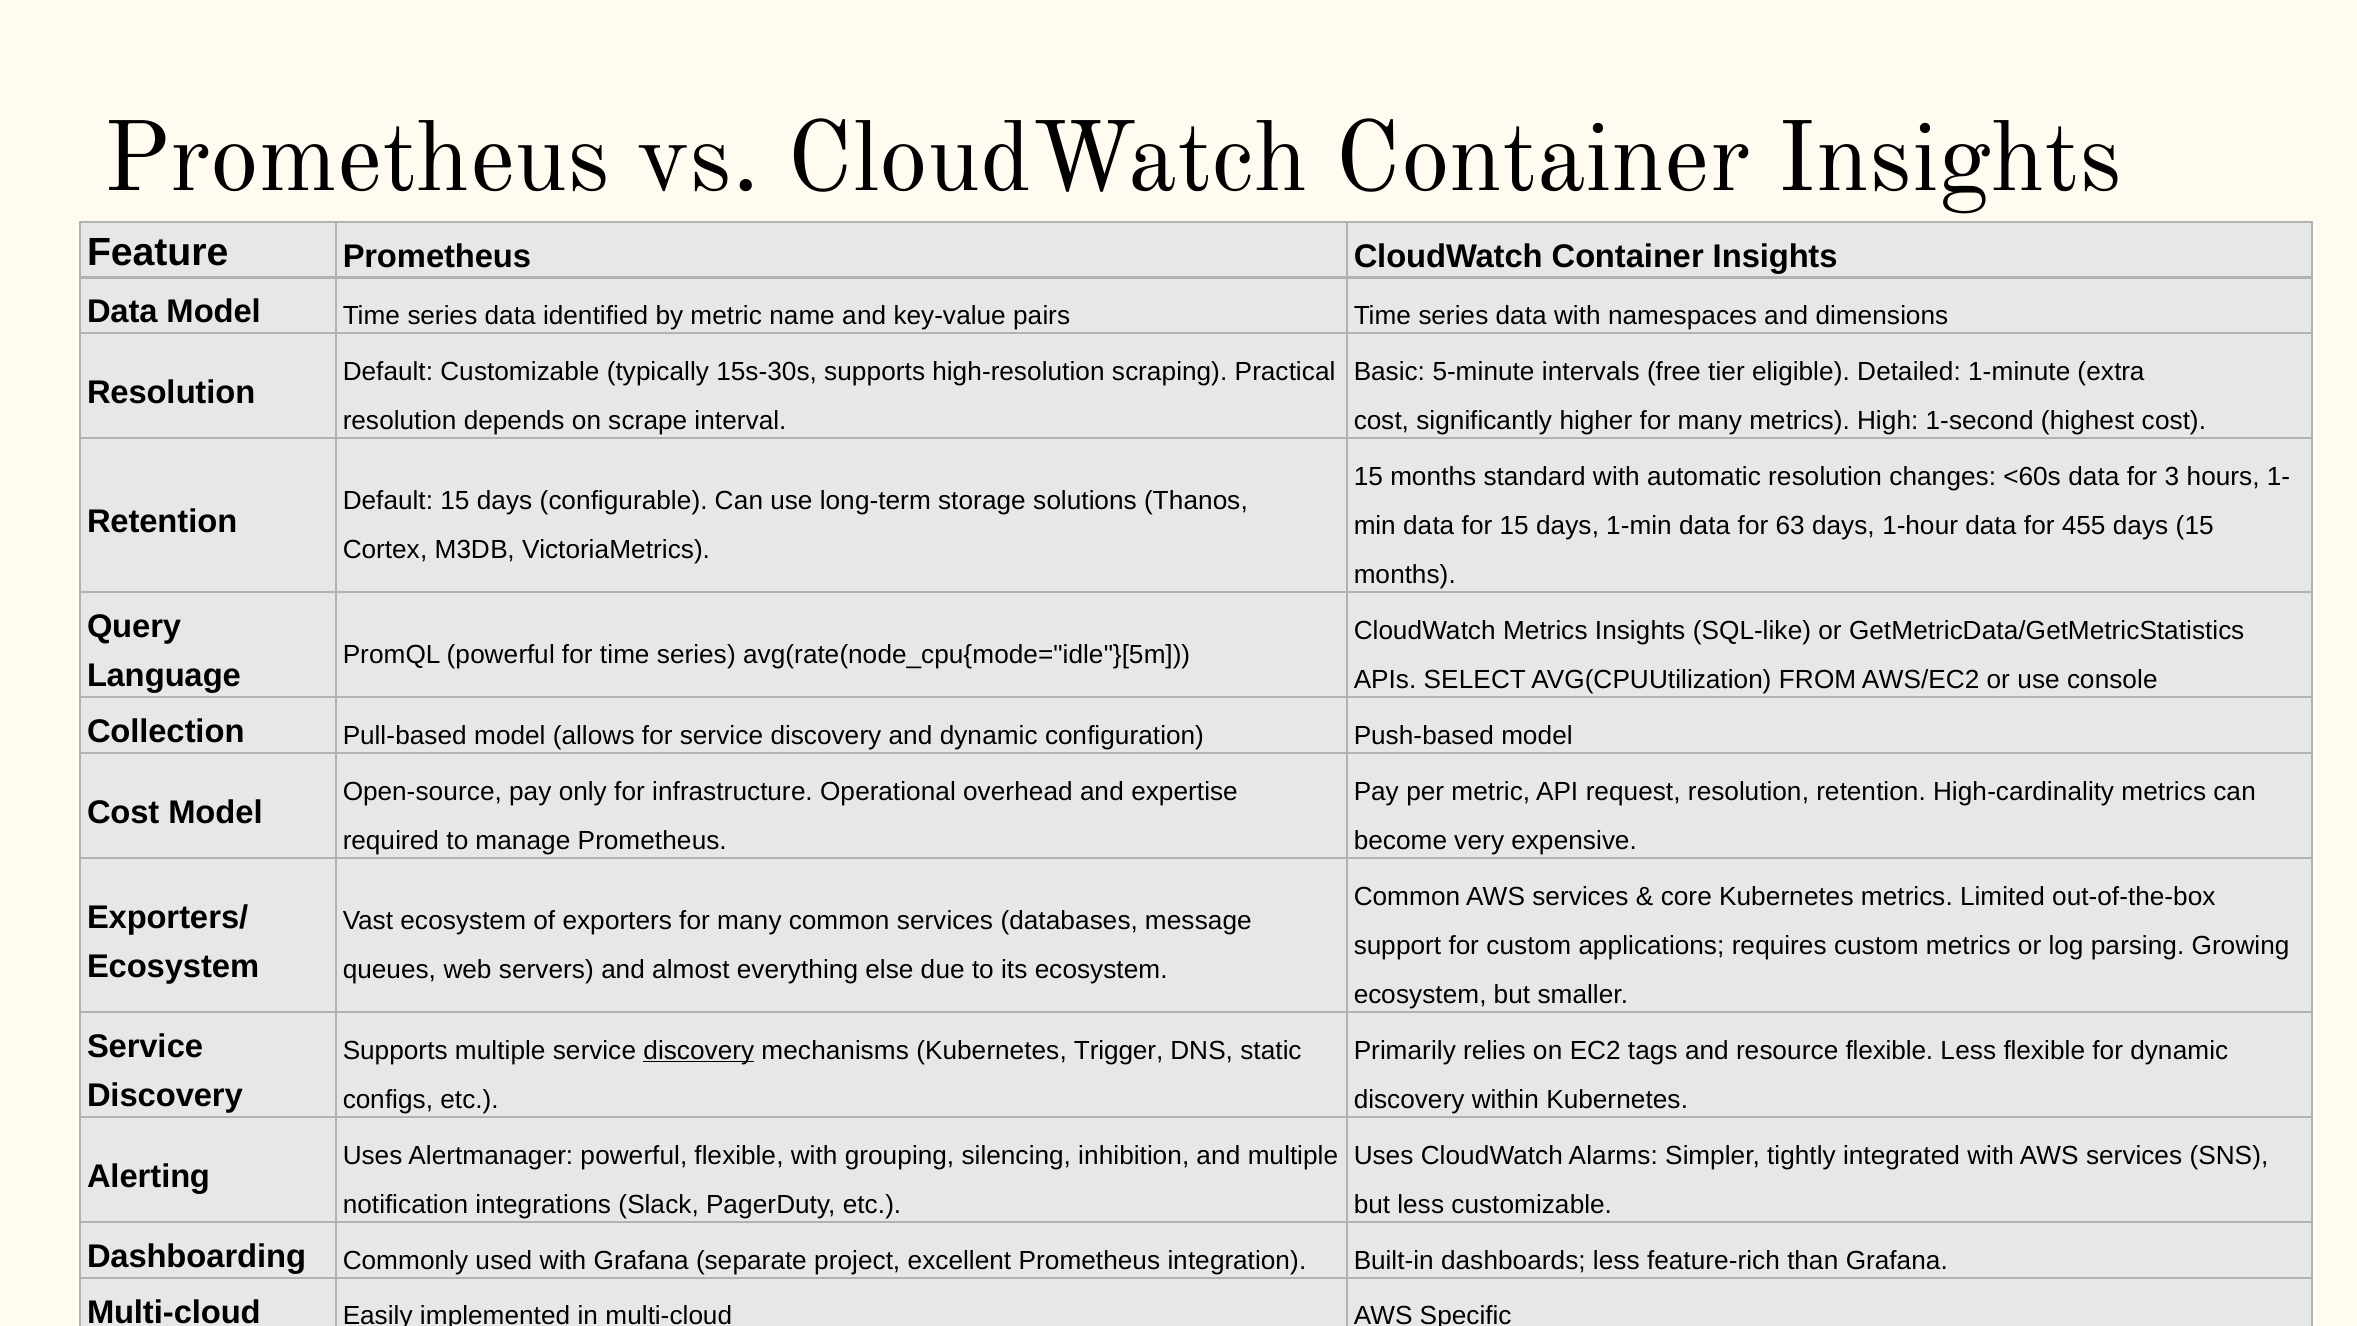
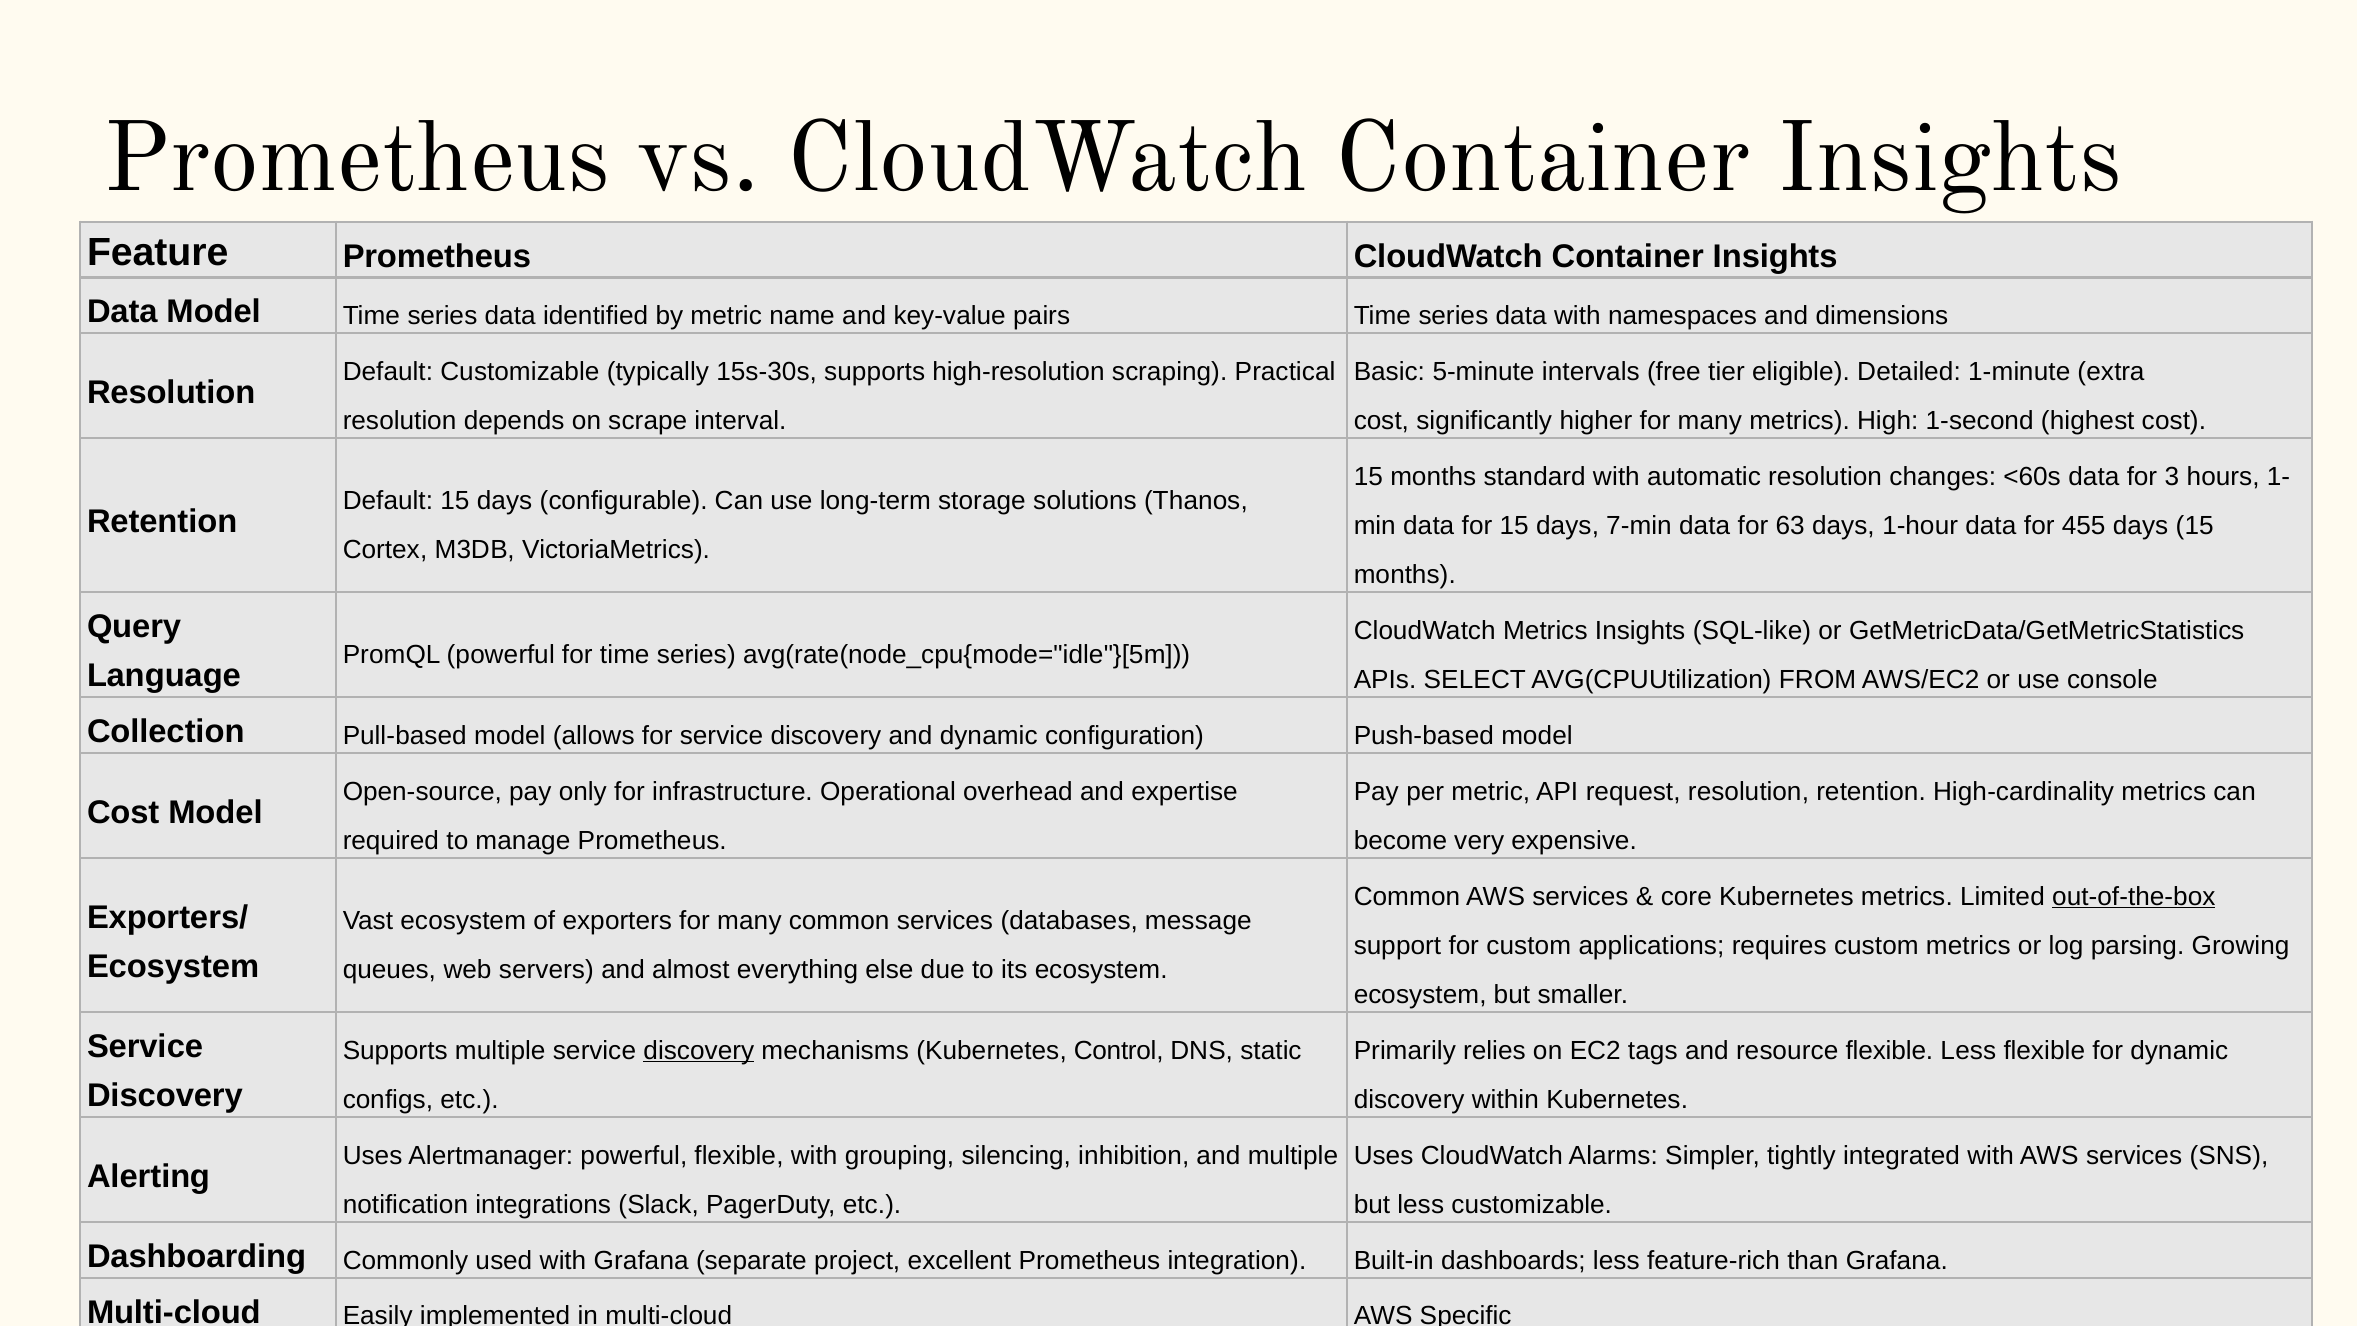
1-min: 1-min -> 7-min
out-of-the-box underline: none -> present
Trigger: Trigger -> Control
